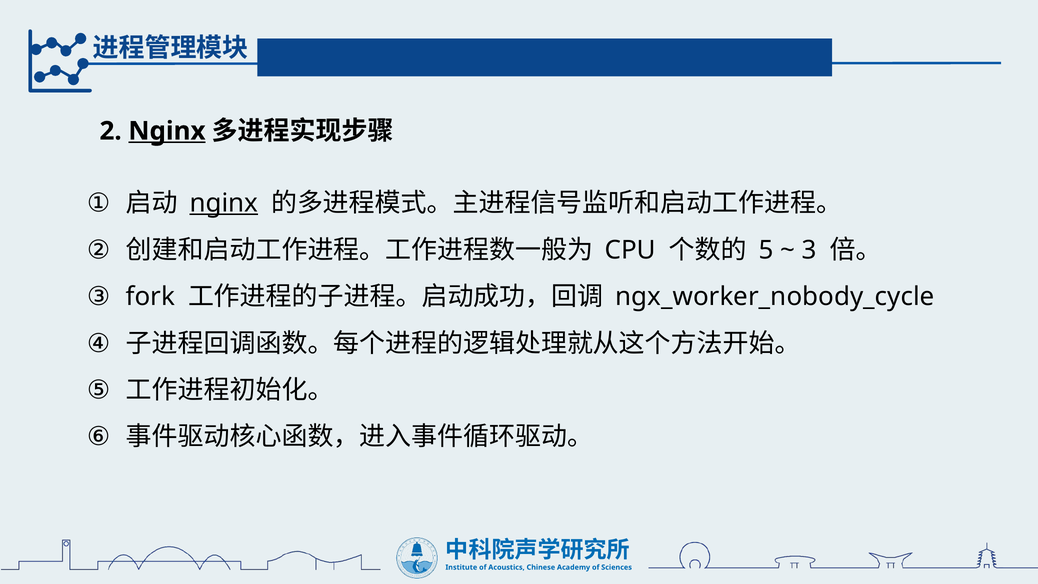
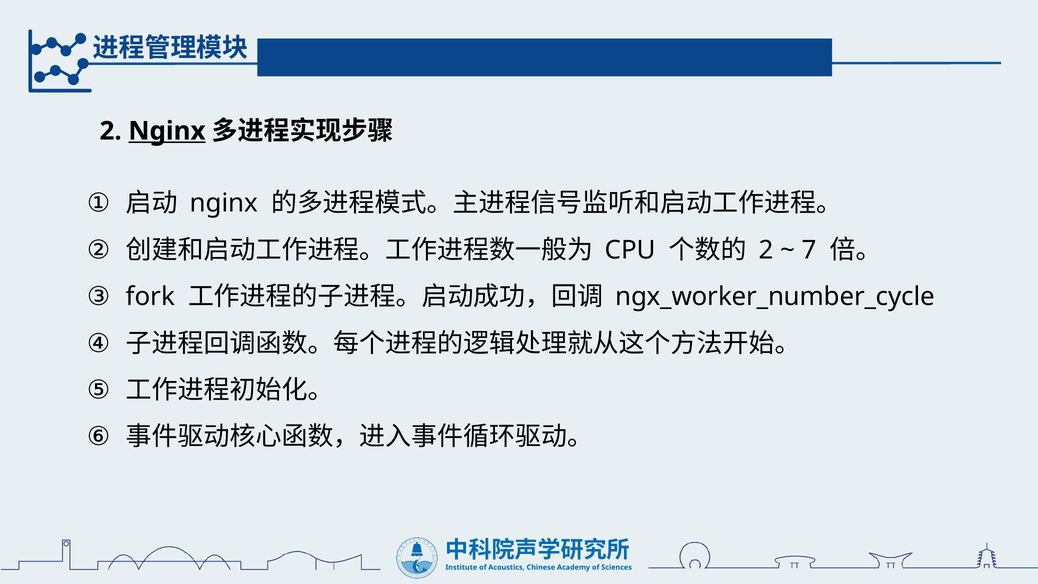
nginx at (224, 203) underline: present -> none
5 at (766, 250): 5 -> 2
3: 3 -> 7
ngx_worker_nobody_cycle: ngx_worker_nobody_cycle -> ngx_worker_number_cycle
